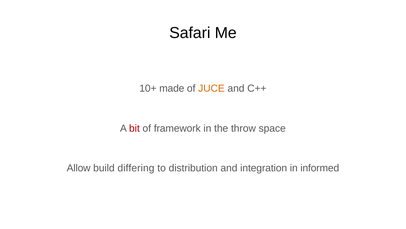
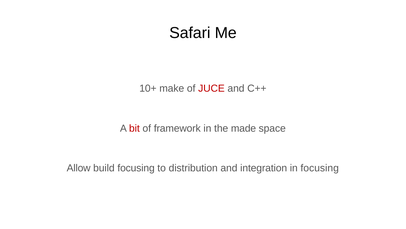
made: made -> make
JUCE colour: orange -> red
throw: throw -> made
build differing: differing -> focusing
in informed: informed -> focusing
